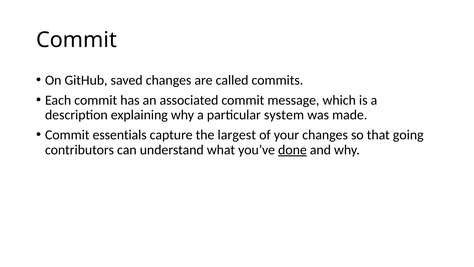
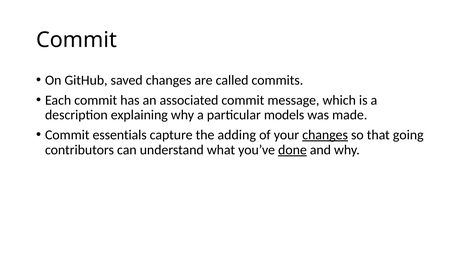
system: system -> models
largest: largest -> adding
changes at (325, 135) underline: none -> present
